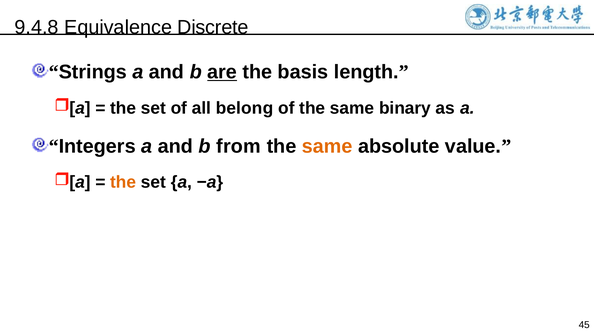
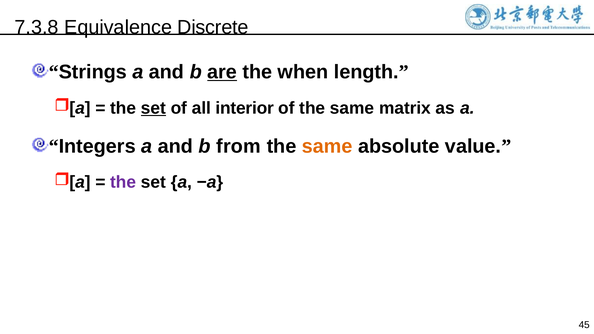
9.4.8: 9.4.8 -> 7.3.8
basis: basis -> when
set at (153, 108) underline: none -> present
belong: belong -> interior
binary: binary -> matrix
the at (123, 182) colour: orange -> purple
